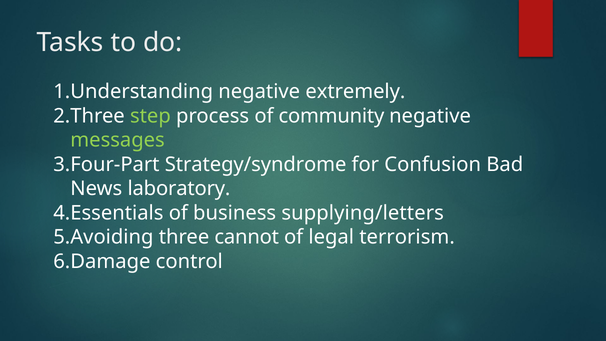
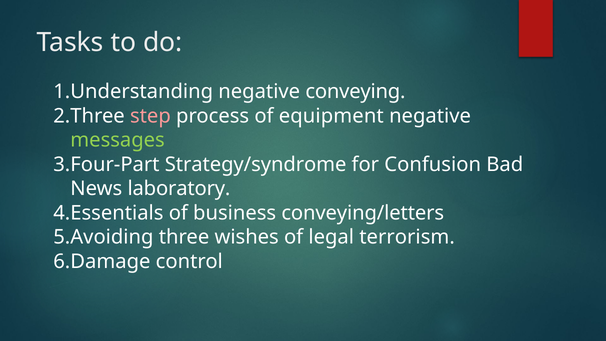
extremely: extremely -> conveying
step colour: light green -> pink
community: community -> equipment
supplying/letters: supplying/letters -> conveying/letters
cannot: cannot -> wishes
